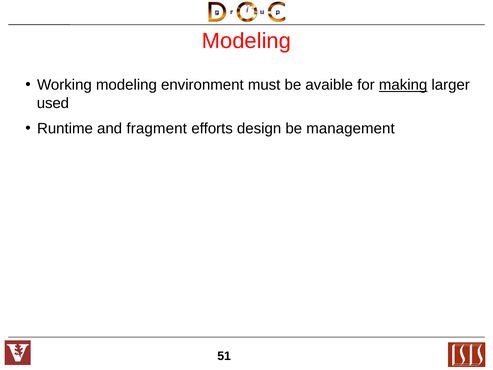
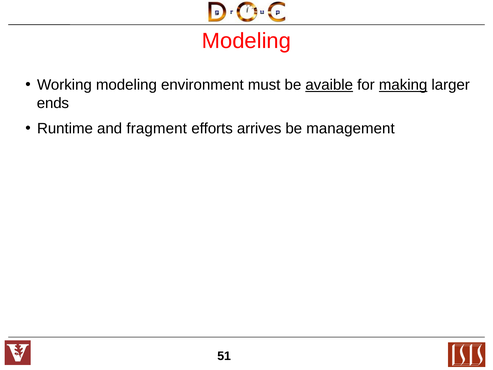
avaible underline: none -> present
used: used -> ends
design: design -> arrives
